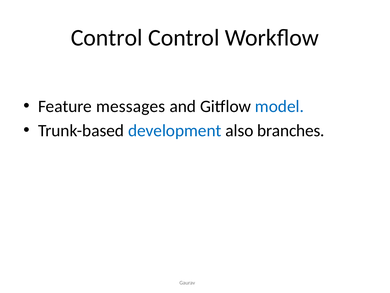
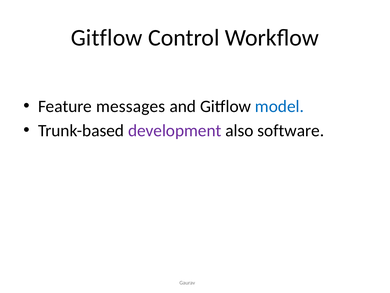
Control at (107, 38): Control -> Gitflow
development colour: blue -> purple
branches: branches -> software
